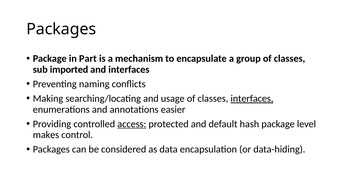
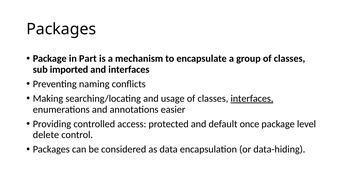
access underline: present -> none
hash: hash -> once
makes: makes -> delete
